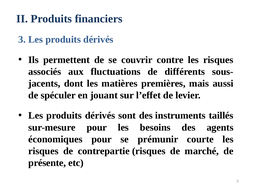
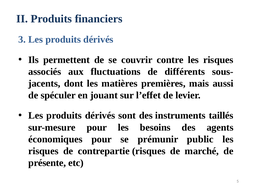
courte: courte -> public
